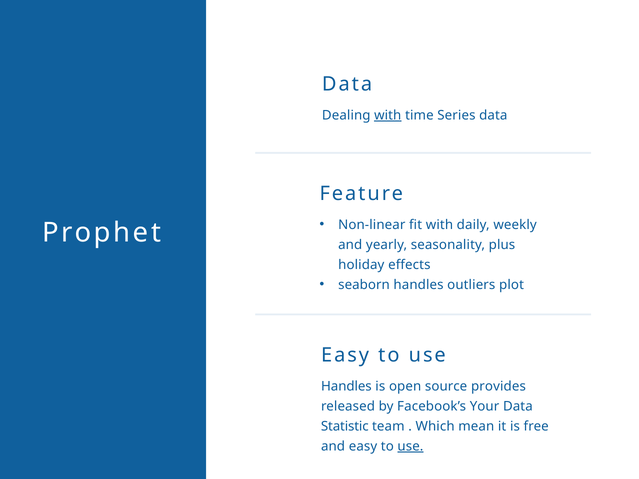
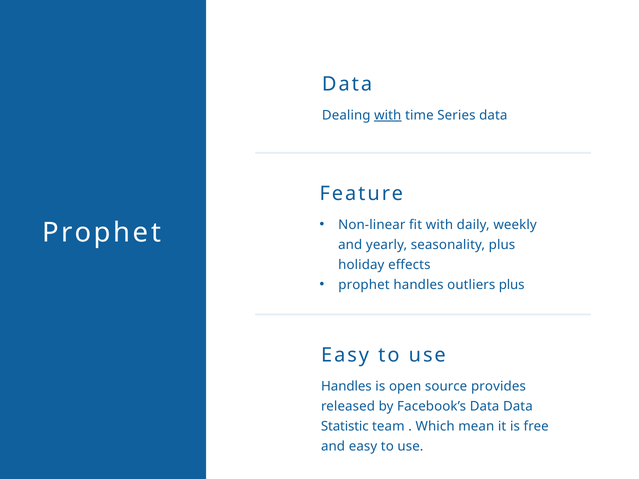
seaborn at (364, 285): seaborn -> prophet
outliers plot: plot -> plus
Facebook’s Your: Your -> Data
use at (410, 447) underline: present -> none
